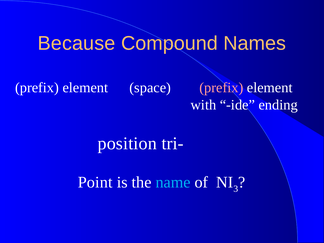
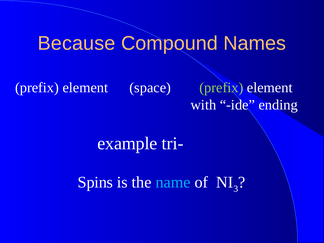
prefix at (221, 88) colour: pink -> light green
position: position -> example
Point: Point -> Spins
